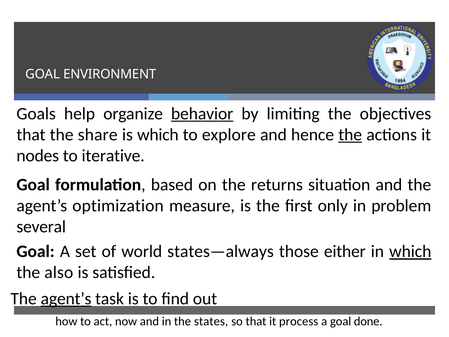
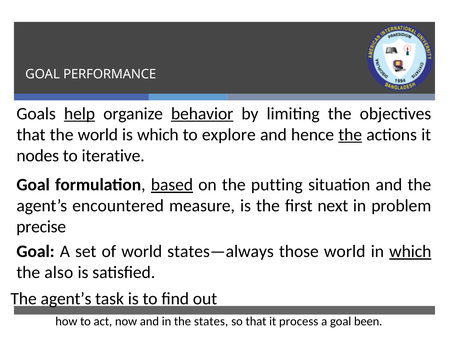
ENVIRONMENT: ENVIRONMENT -> PERFORMANCE
help underline: none -> present
the share: share -> world
based underline: none -> present
returns: returns -> putting
optimization: optimization -> encountered
only: only -> next
several: several -> precise
those either: either -> world
agent’s at (66, 298) underline: present -> none
done: done -> been
